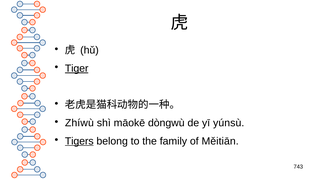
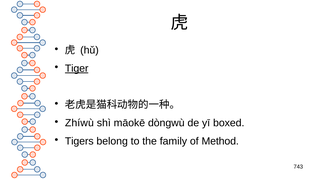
yúnsù: yúnsù -> boxed
Tigers underline: present -> none
Měitiān: Měitiān -> Method
